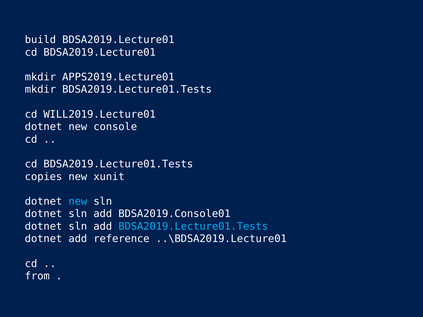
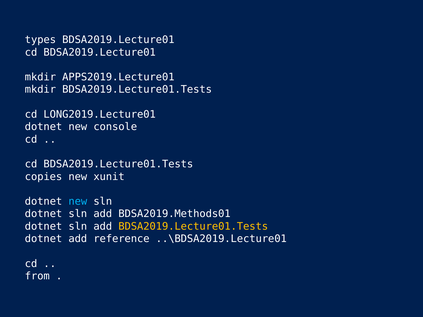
build: build -> types
WILL2019.Lecture01: WILL2019.Lecture01 -> LONG2019.Lecture01
BDSA2019.Console01: BDSA2019.Console01 -> BDSA2019.Methods01
BDSA2019.Lecture01.Tests at (193, 226) colour: light blue -> yellow
